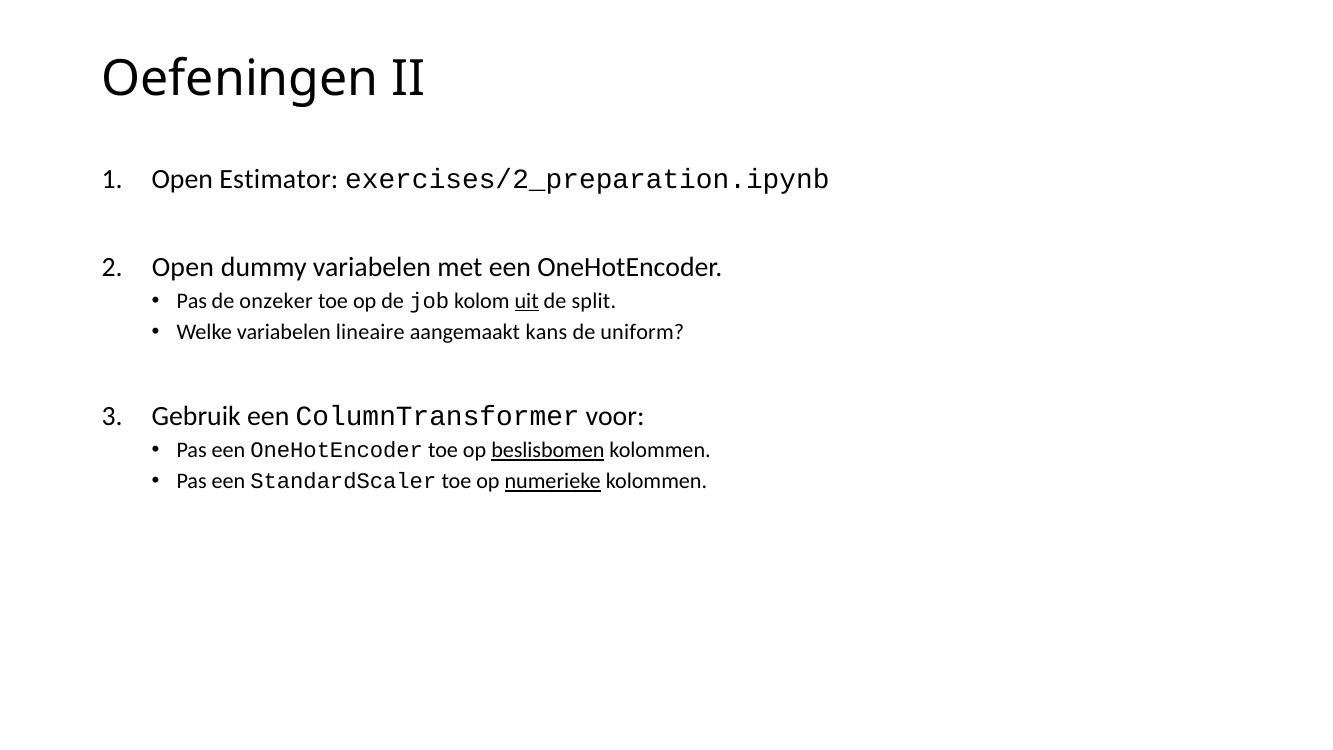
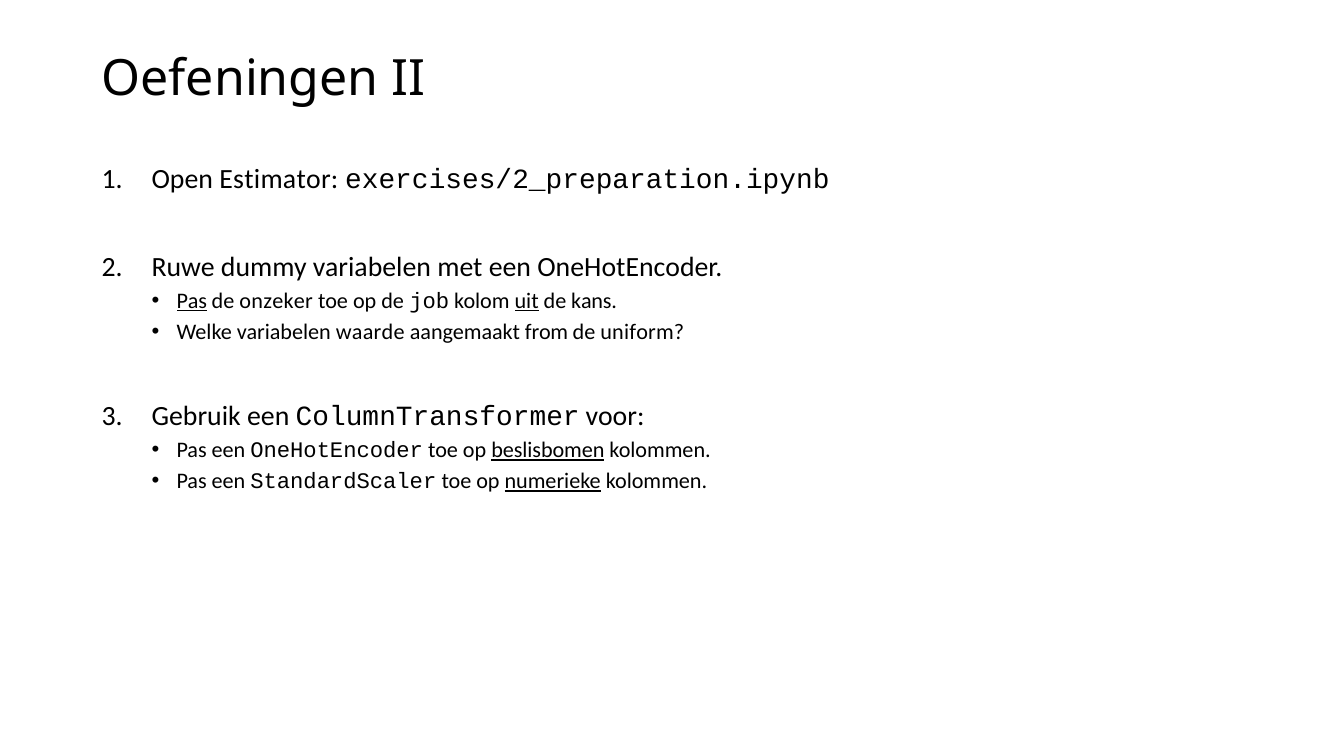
Open at (183, 267): Open -> Ruwe
Pas at (192, 301) underline: none -> present
split: split -> kans
lineaire: lineaire -> waarde
kans: kans -> from
